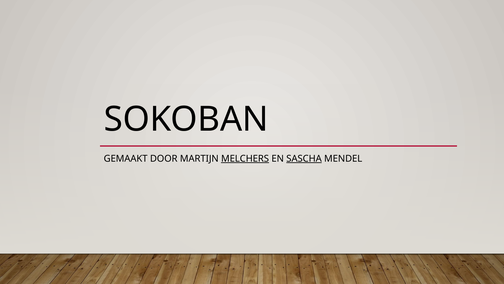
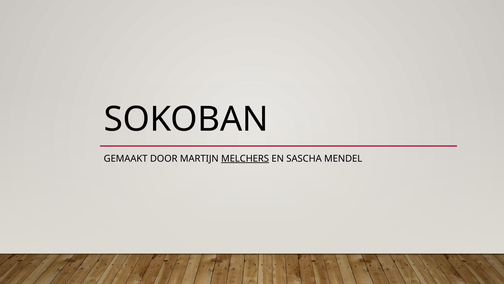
SASCHA underline: present -> none
